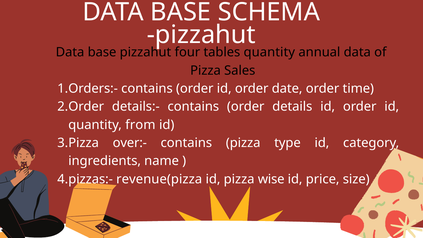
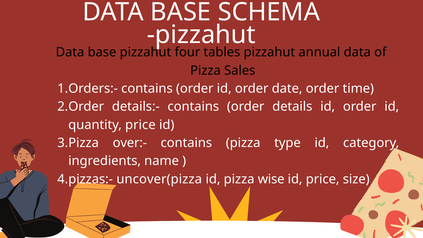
tables quantity: quantity -> pizzahut
quantity from: from -> price
revenue(pizza: revenue(pizza -> uncover(pizza
